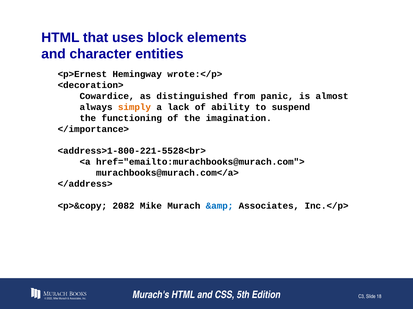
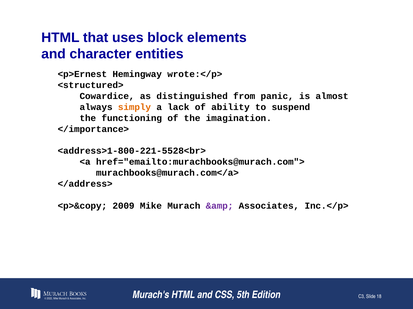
<decoration>: <decoration> -> <structured>
2082: 2082 -> 2009
&amp colour: blue -> purple
